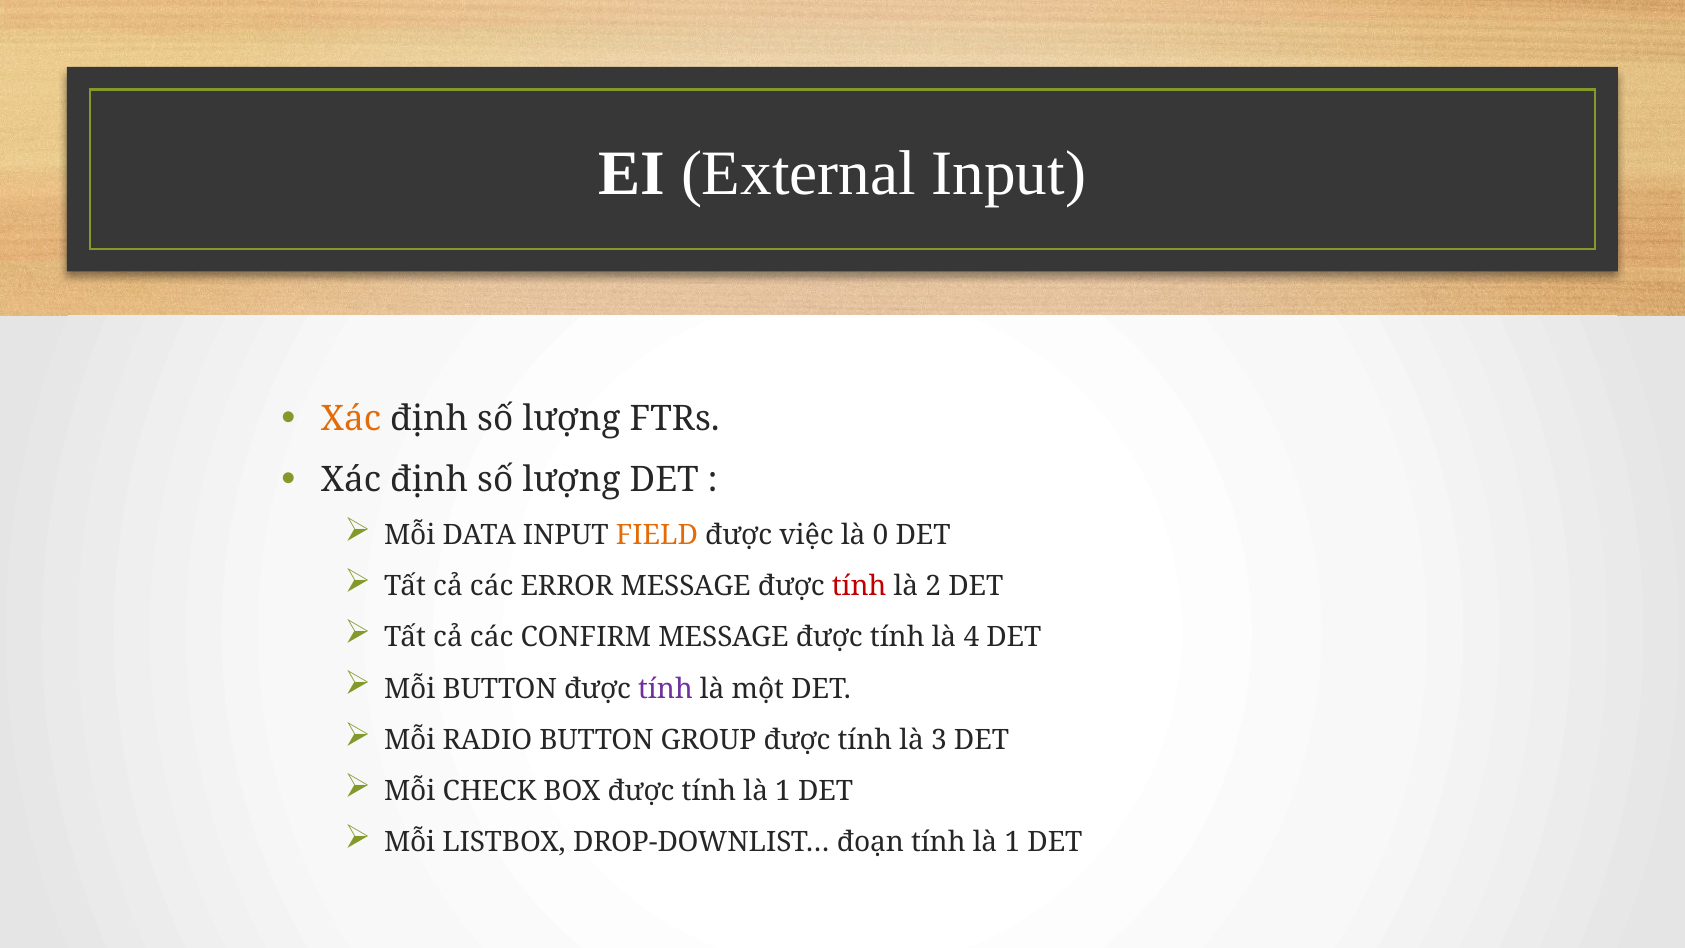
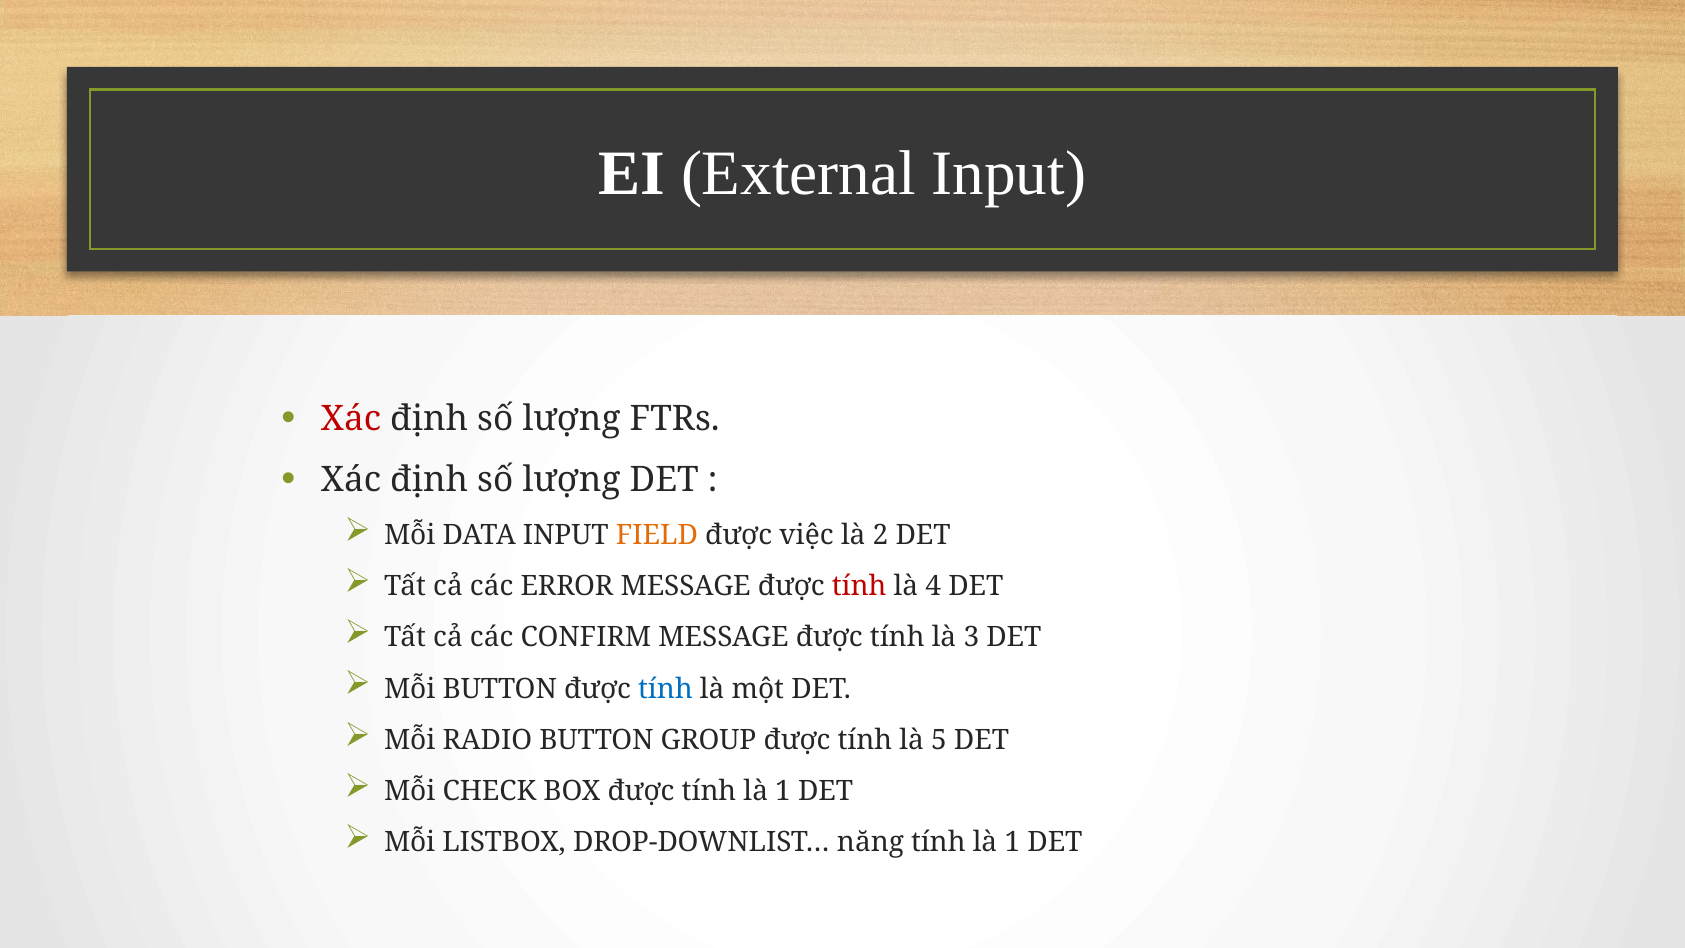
Xác at (351, 419) colour: orange -> red
0: 0 -> 2
2: 2 -> 4
4: 4 -> 3
tính at (665, 689) colour: purple -> blue
3: 3 -> 5
đoạn: đoạn -> năng
